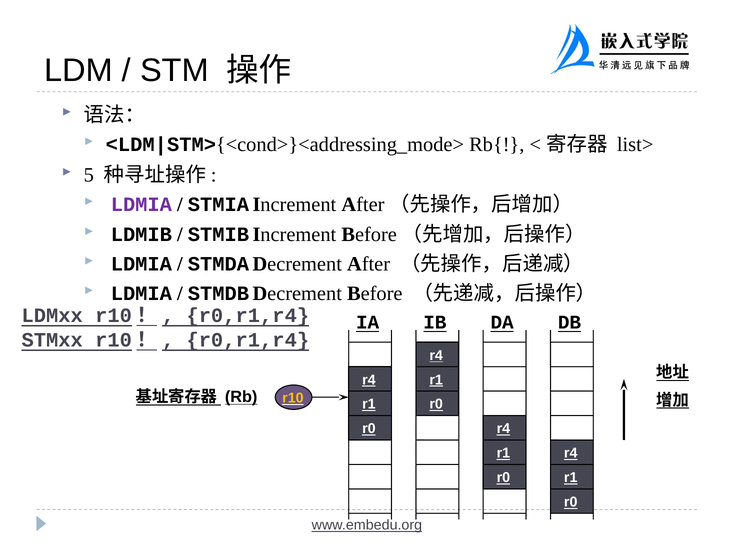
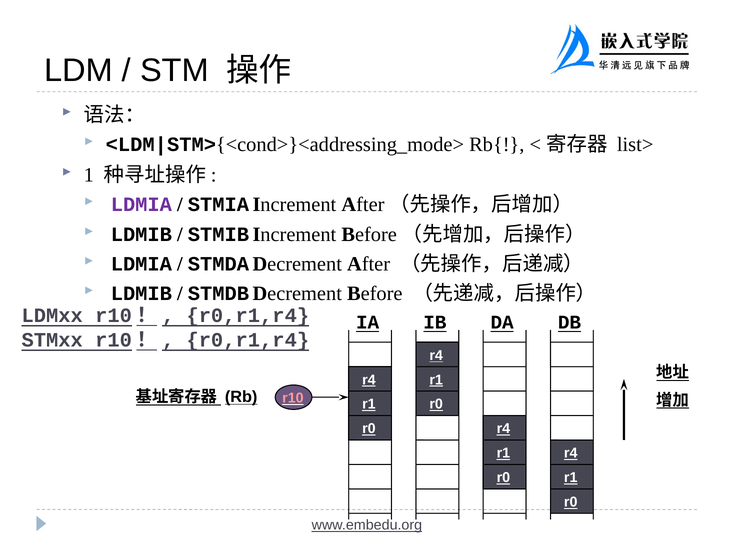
5: 5 -> 1
LDMIA at (141, 294): LDMIA -> LDMIB
r10 colour: yellow -> pink
